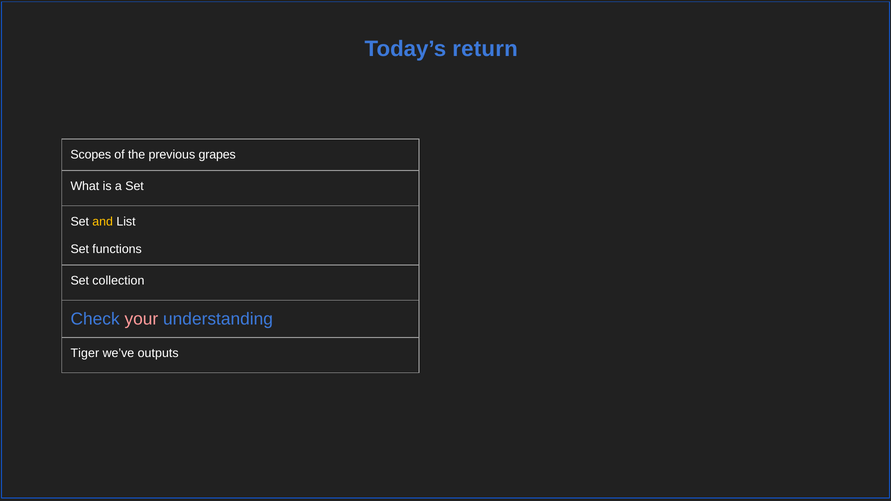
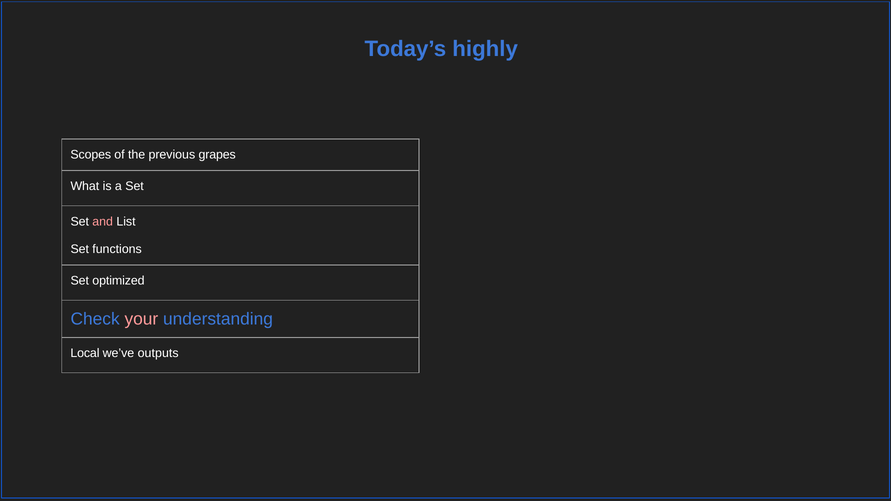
return: return -> highly
and colour: yellow -> pink
collection: collection -> optimized
Tiger: Tiger -> Local
